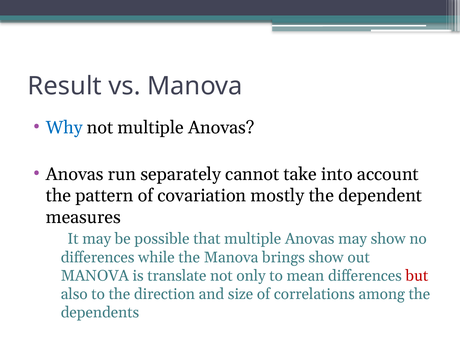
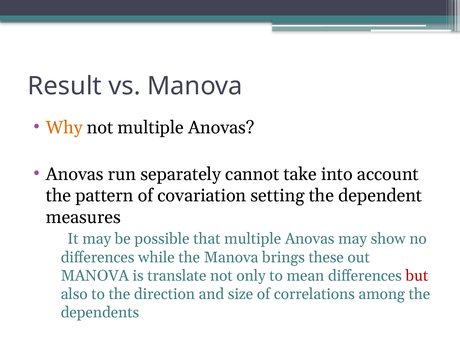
Why colour: blue -> orange
mostly: mostly -> setting
brings show: show -> these
